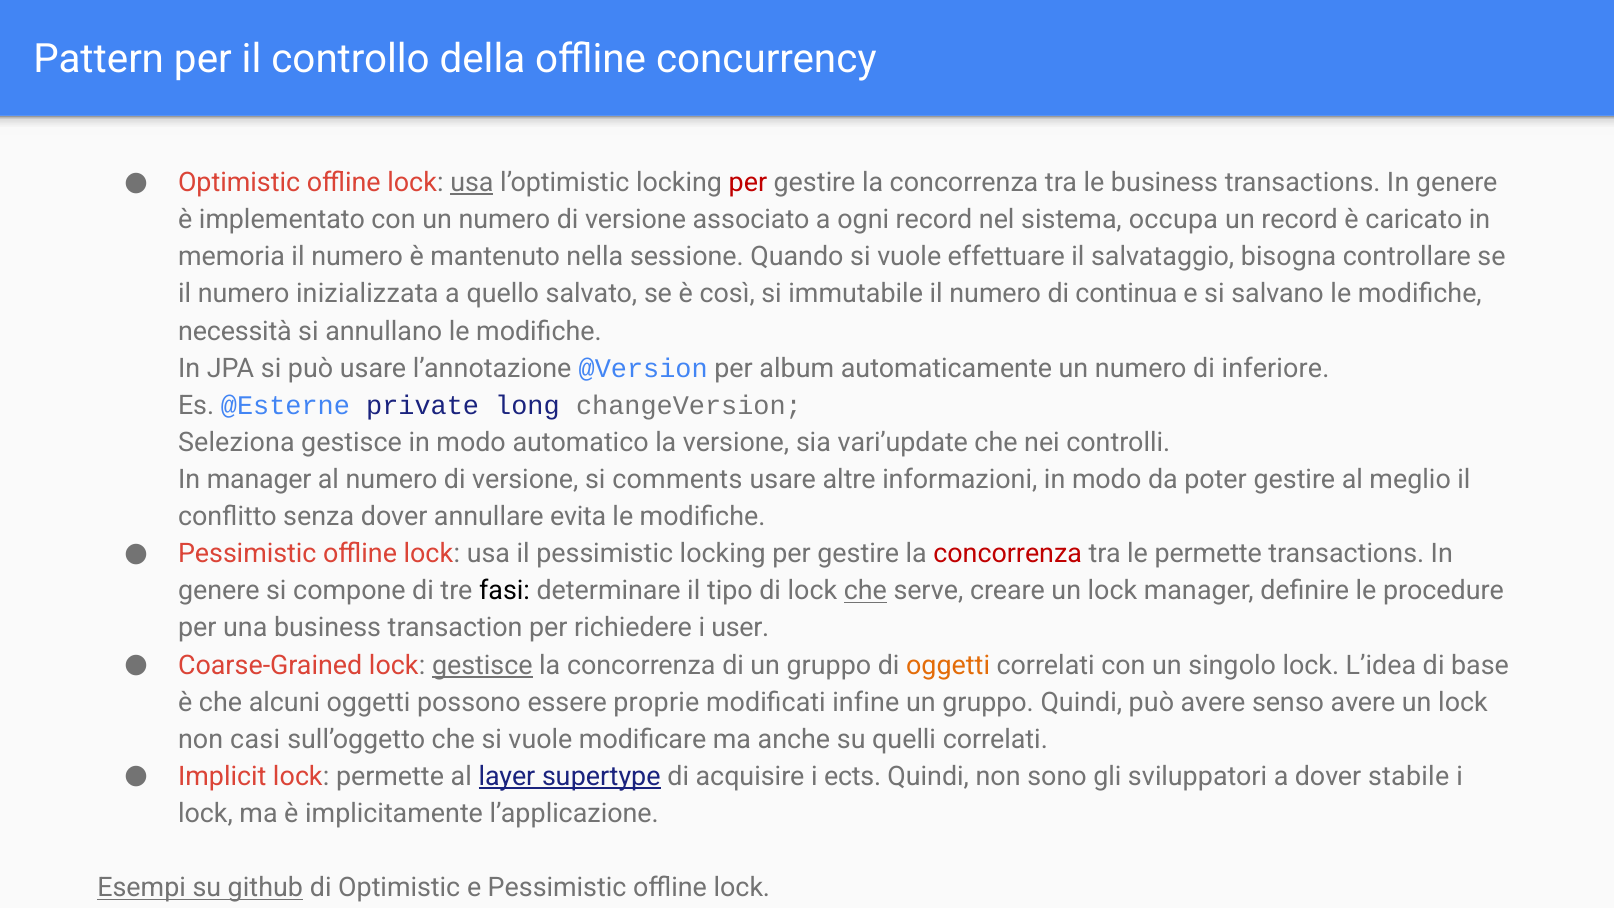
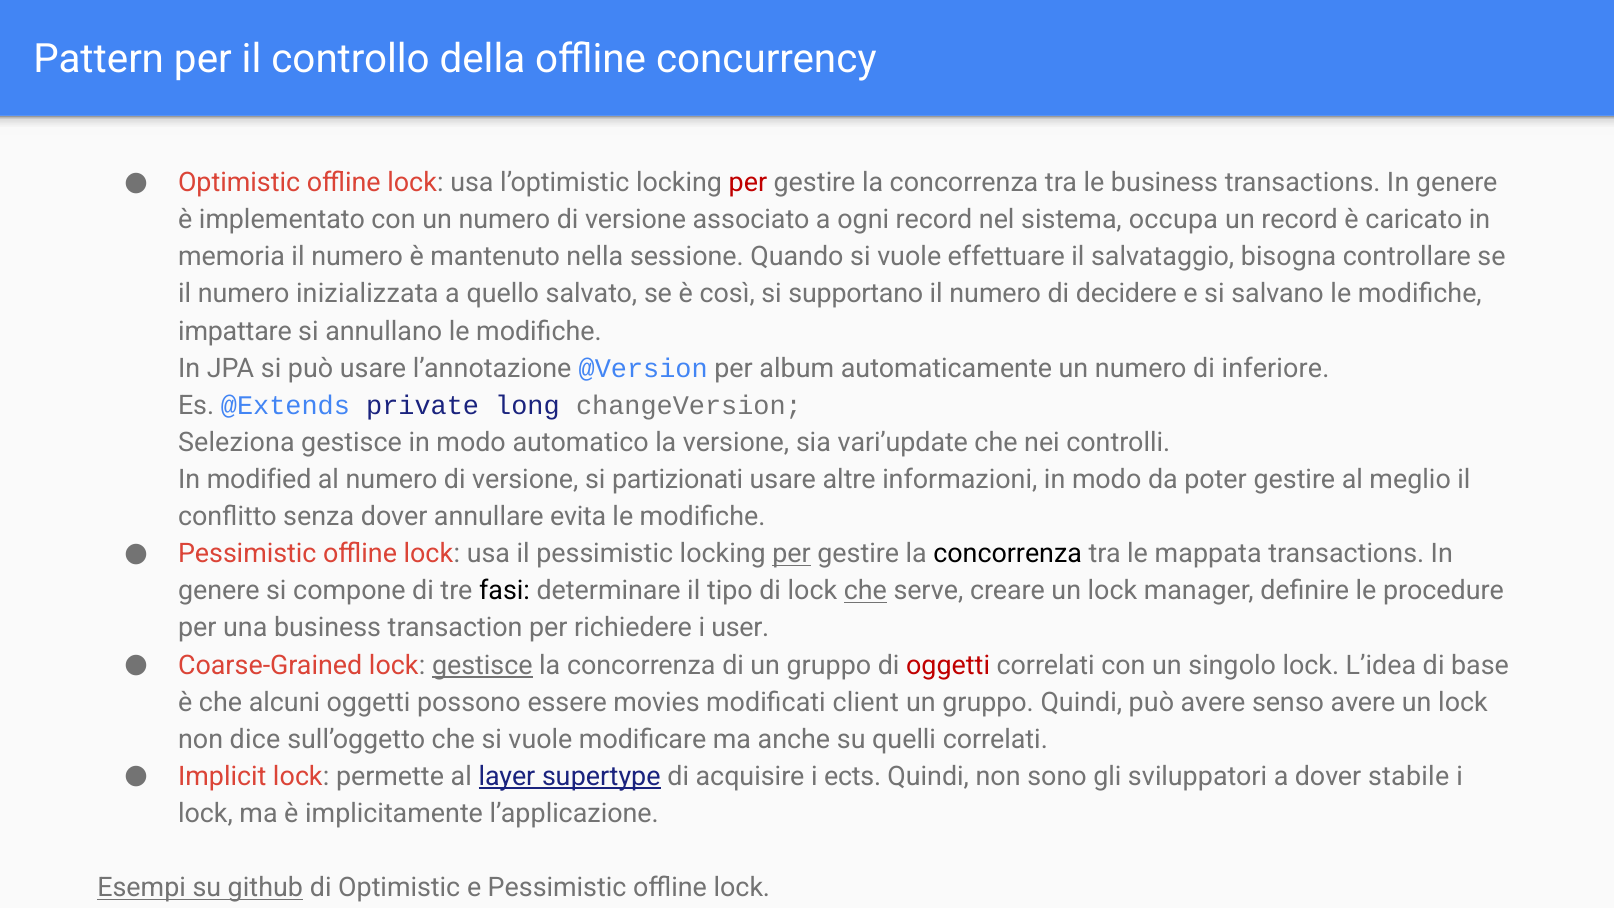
usa at (472, 183) underline: present -> none
immutabile: immutabile -> supportano
continua: continua -> decidere
necessità: necessità -> impattare
@Esterne: @Esterne -> @Extends
In manager: manager -> modified
comments: comments -> partizionati
per at (792, 554) underline: none -> present
concorrenza at (1008, 554) colour: red -> black
le permette: permette -> mappata
oggetti at (948, 665) colour: orange -> red
proprie: proprie -> movies
infine: infine -> client
casi: casi -> dice
